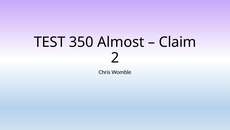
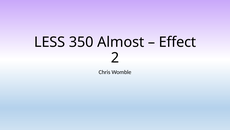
TEST: TEST -> LESS
Claim: Claim -> Effect
